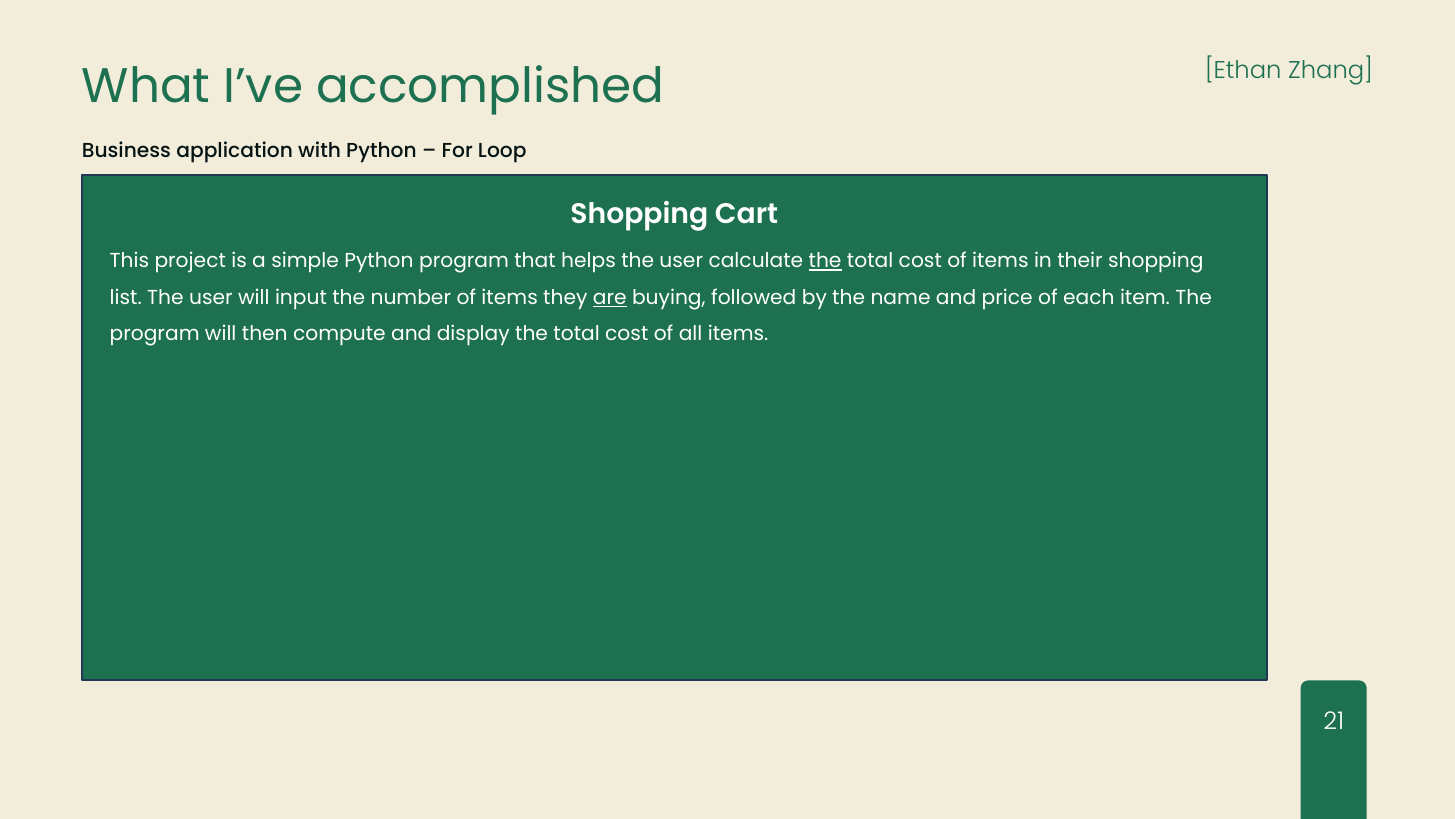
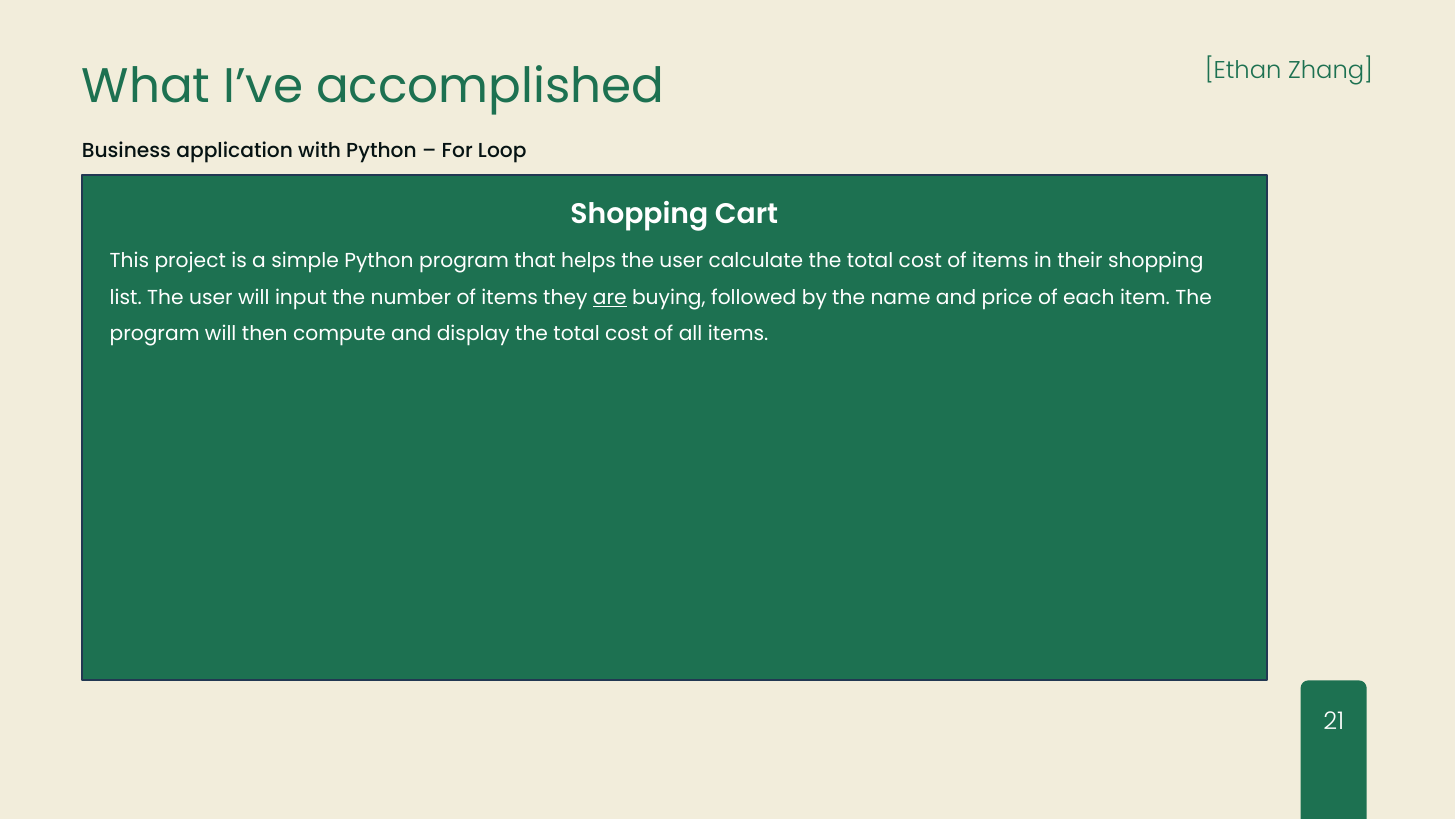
the at (825, 261) underline: present -> none
